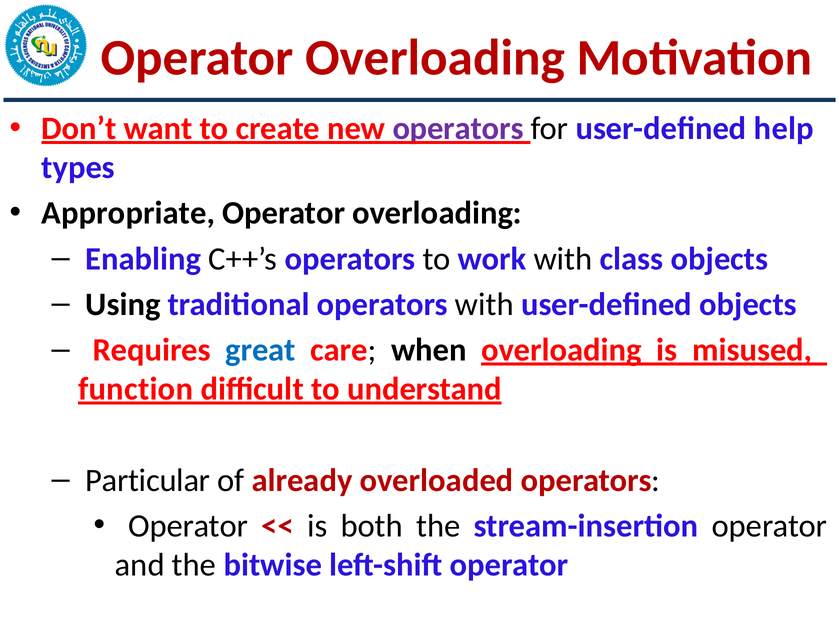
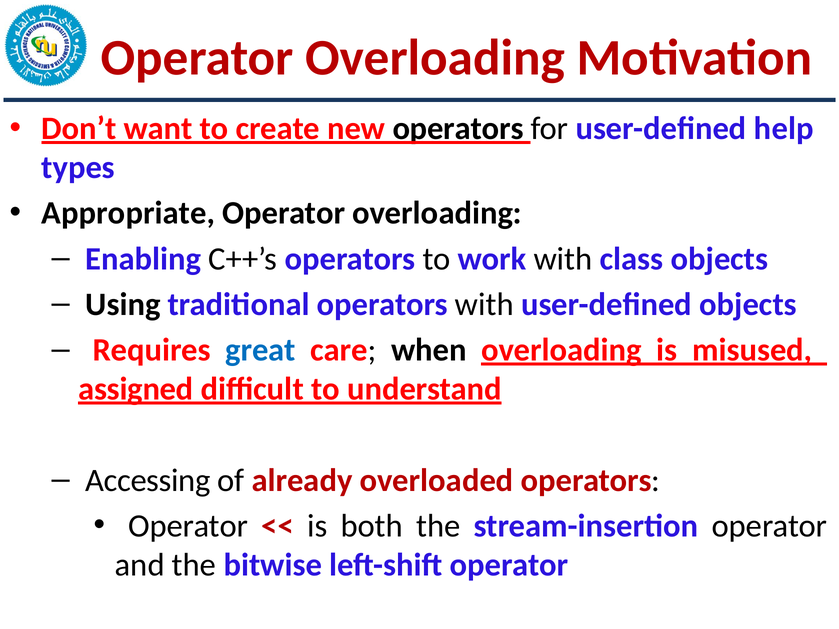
operators at (458, 129) colour: purple -> black
function: function -> assigned
Particular: Particular -> Accessing
